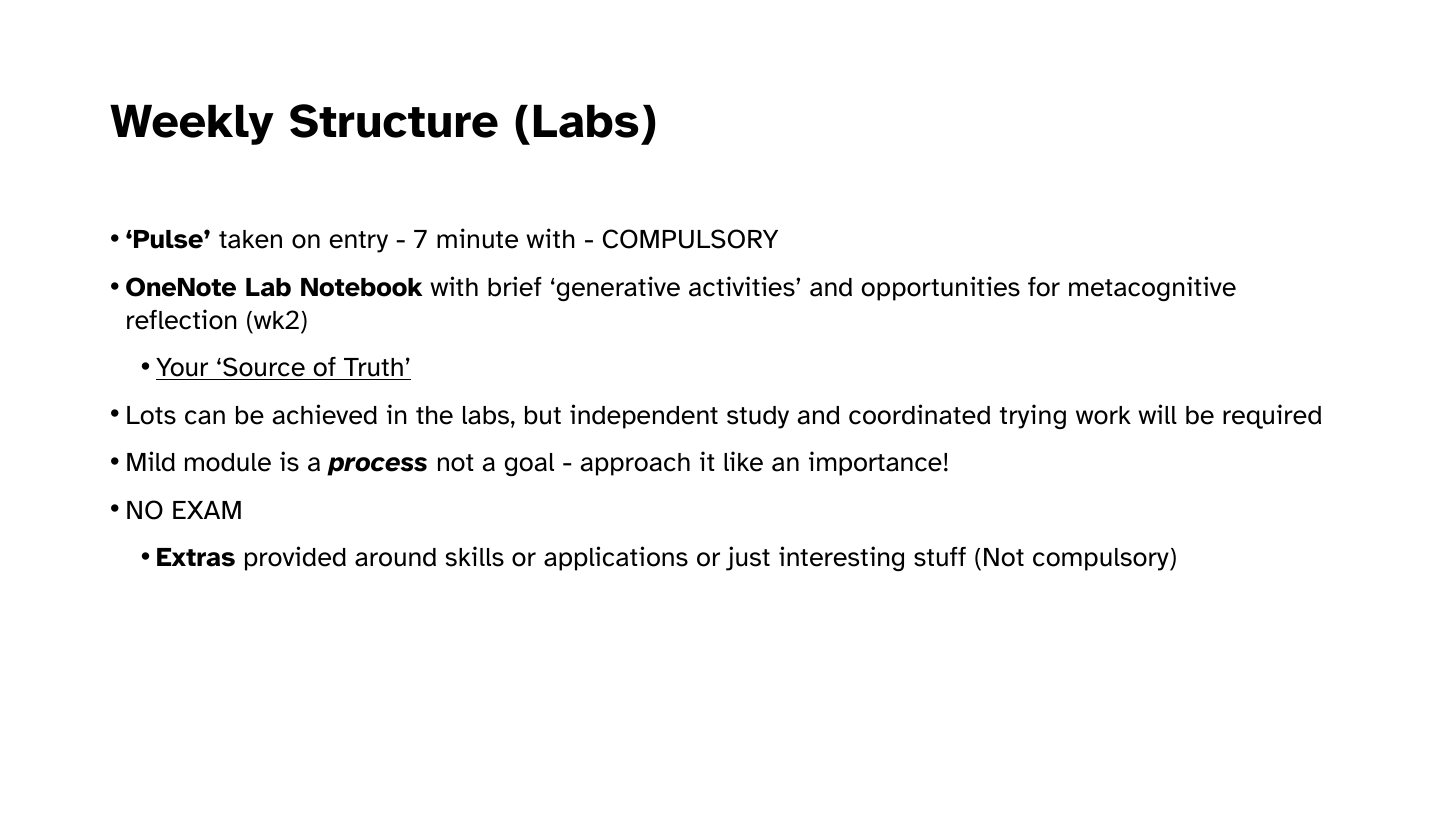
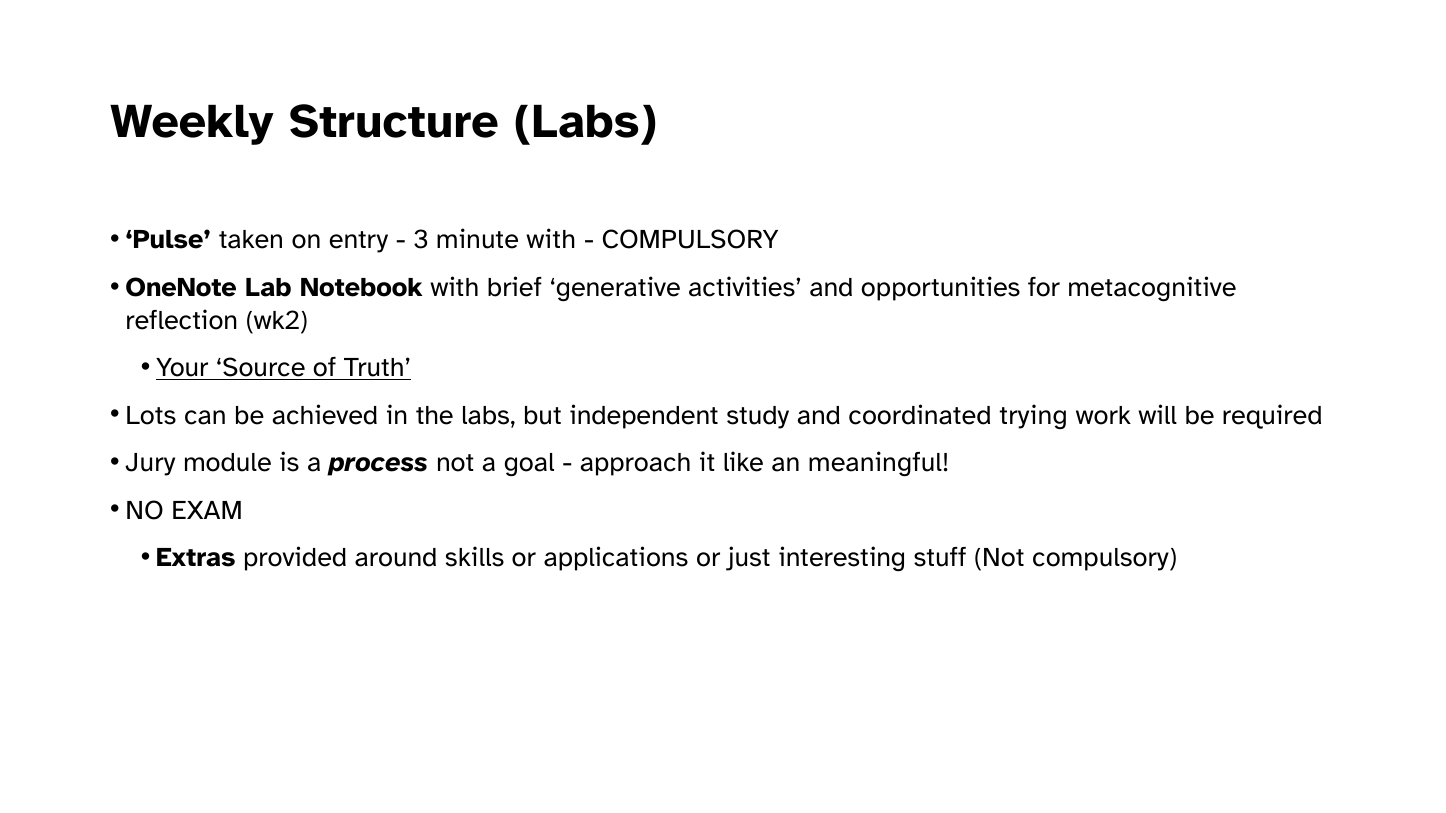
7: 7 -> 3
Mild: Mild -> Jury
importance: importance -> meaningful
